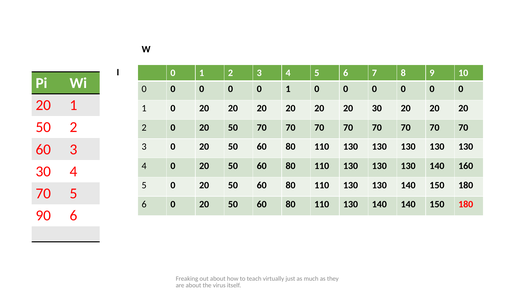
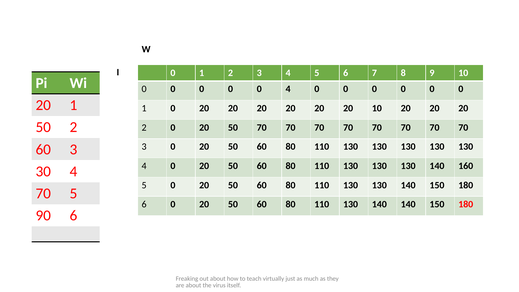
1 at (288, 89): 1 -> 4
20 30: 30 -> 10
